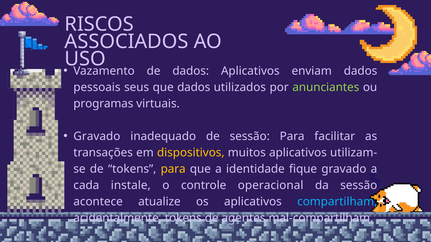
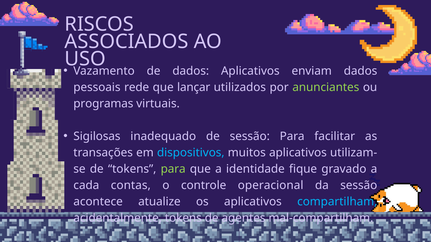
seus: seus -> rede
que dados: dados -> lançar
Gravado at (97, 137): Gravado -> Sigilosas
dispositivos colour: yellow -> light blue
para at (173, 169) colour: yellow -> light green
instale: instale -> contas
